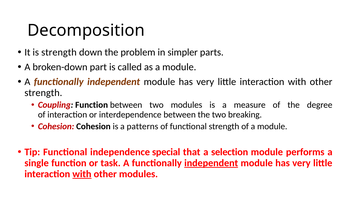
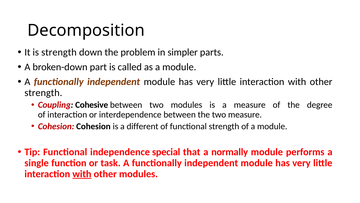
Coupling Function: Function -> Cohesive
two breaking: breaking -> measure
patterns: patterns -> different
selection: selection -> normally
independent at (211, 163) underline: present -> none
